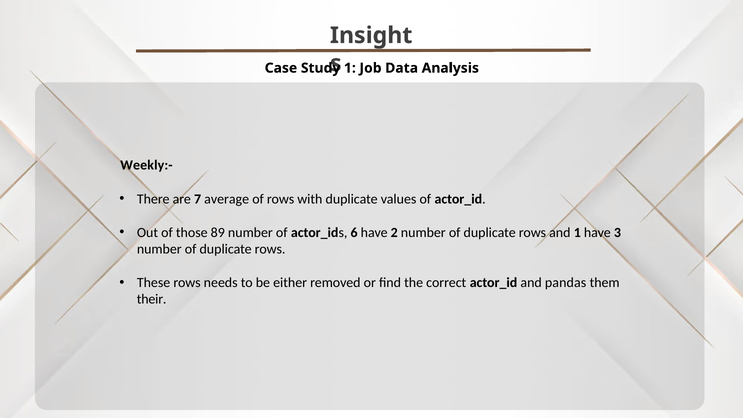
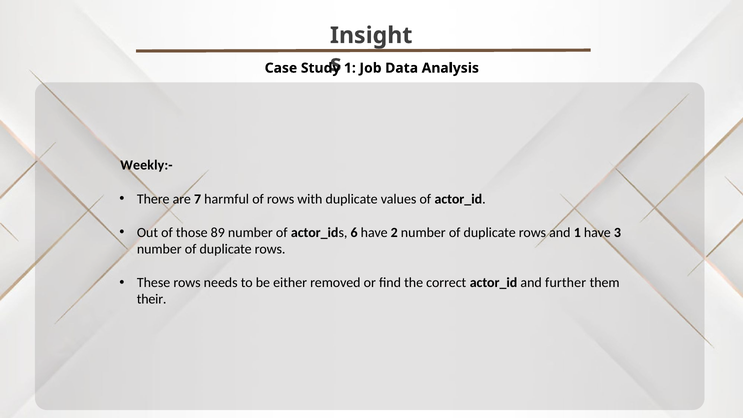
average: average -> harmful
pandas: pandas -> further
